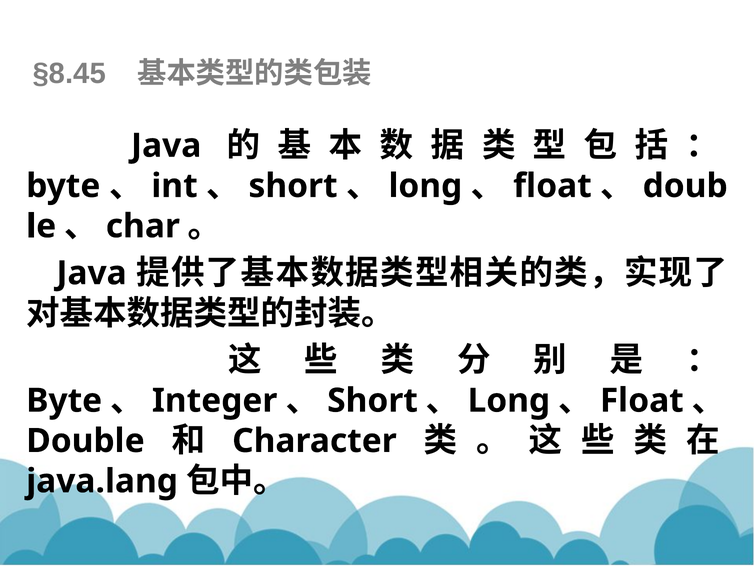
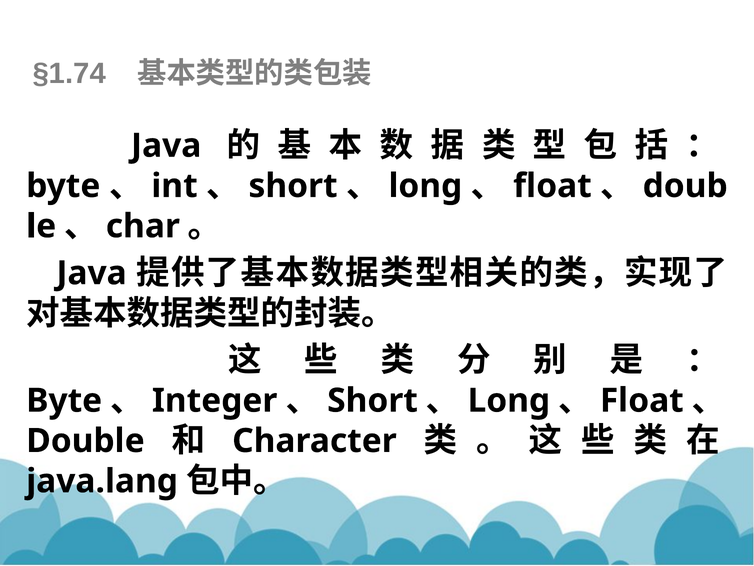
§8.45: §8.45 -> §1.74
